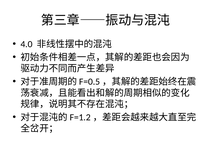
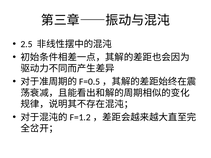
4.0: 4.0 -> 2.5
